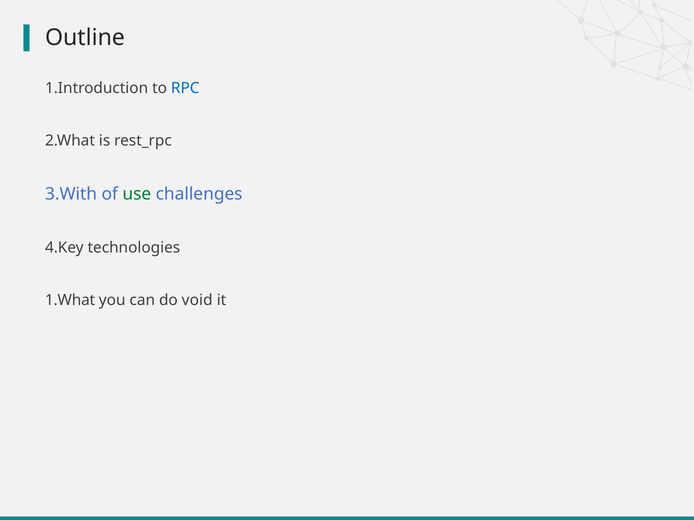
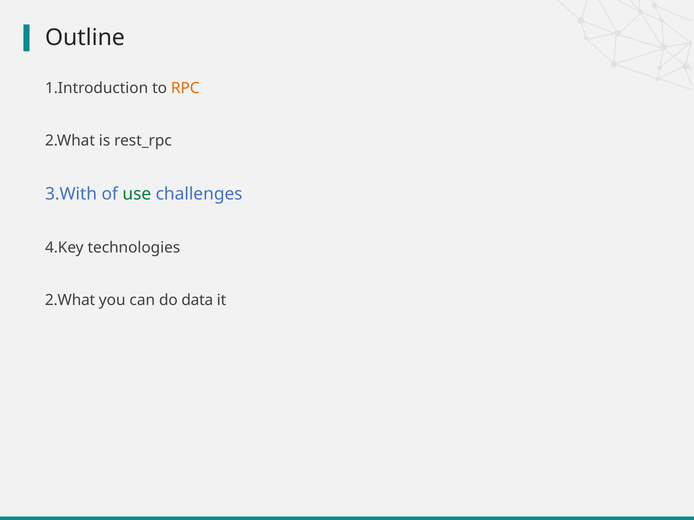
RPC colour: blue -> orange
1.What at (70, 300): 1.What -> 2.What
void: void -> data
